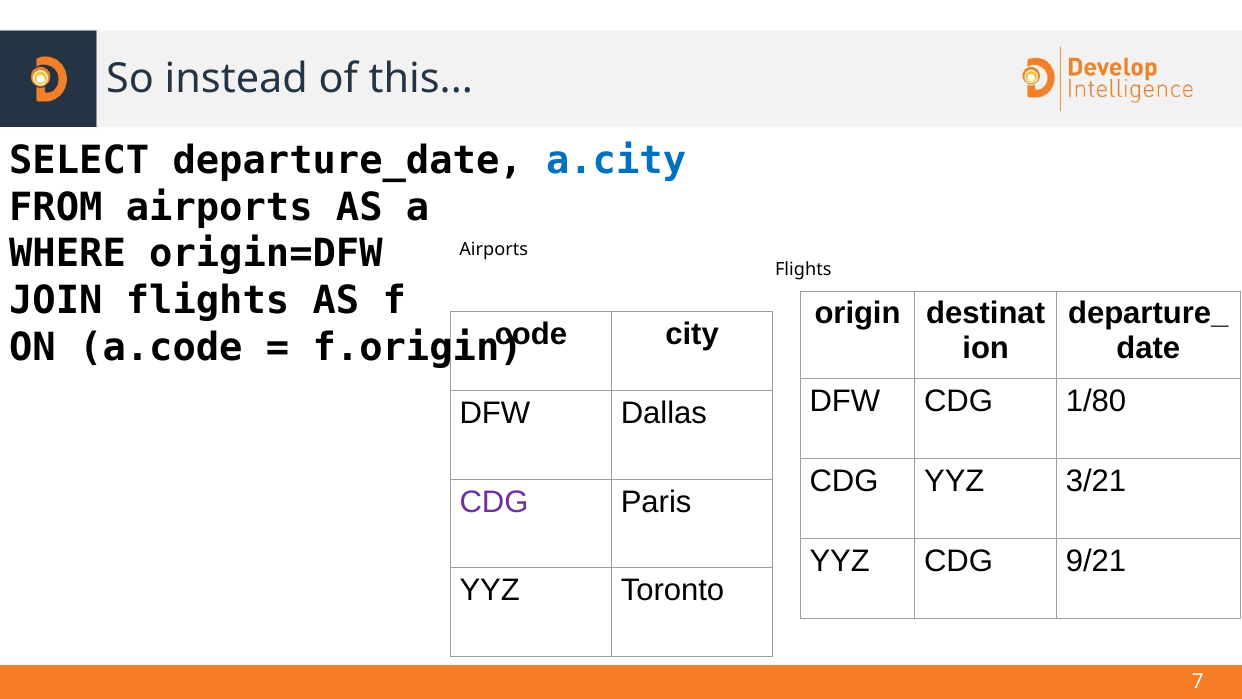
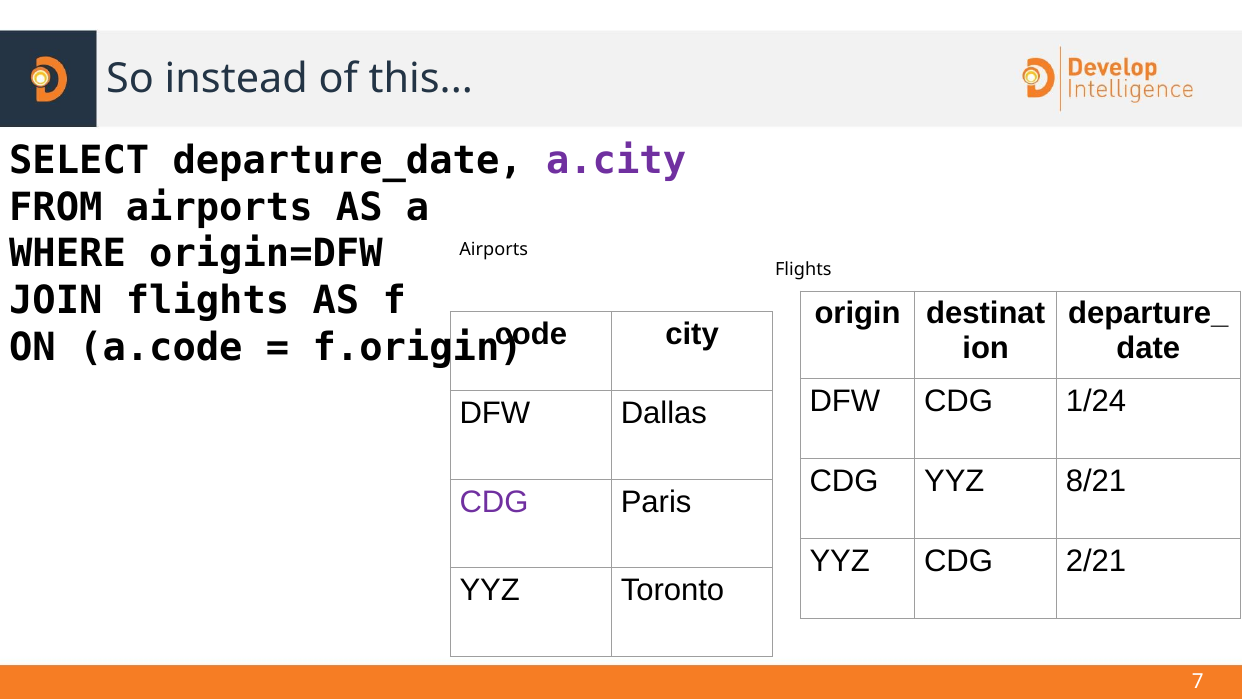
a.city colour: blue -> purple
1/80: 1/80 -> 1/24
3/21: 3/21 -> 8/21
9/21: 9/21 -> 2/21
